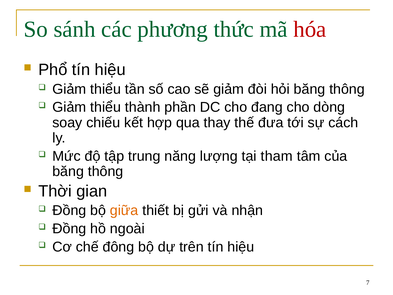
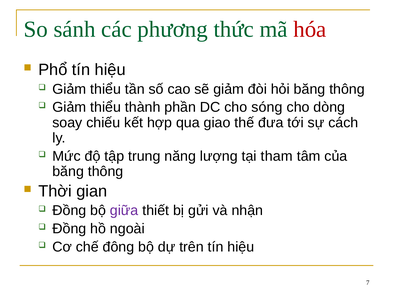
đang: đang -> sóng
thay: thay -> giao
giữa colour: orange -> purple
